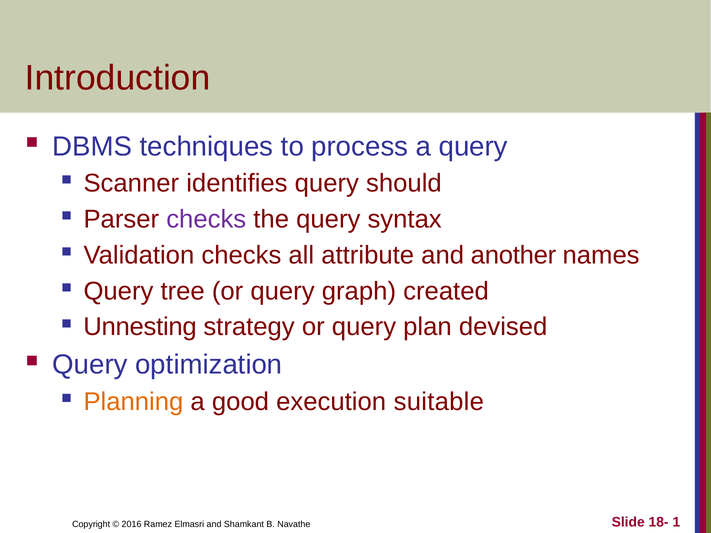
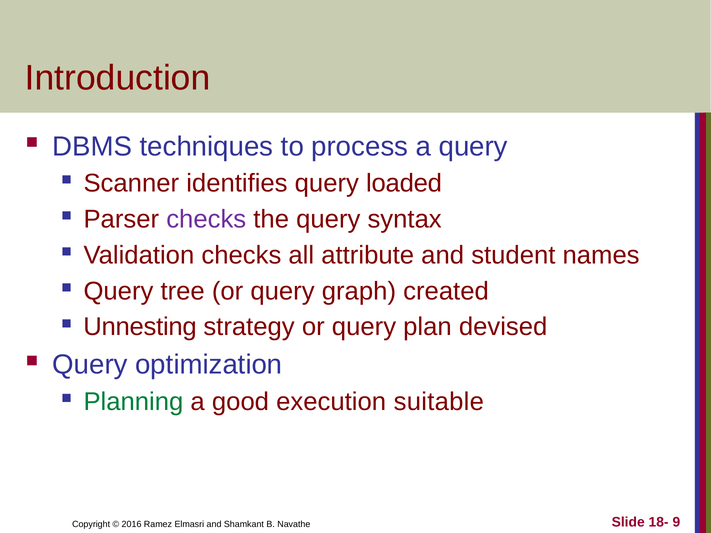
should: should -> loaded
another: another -> student
Planning colour: orange -> green
1: 1 -> 9
